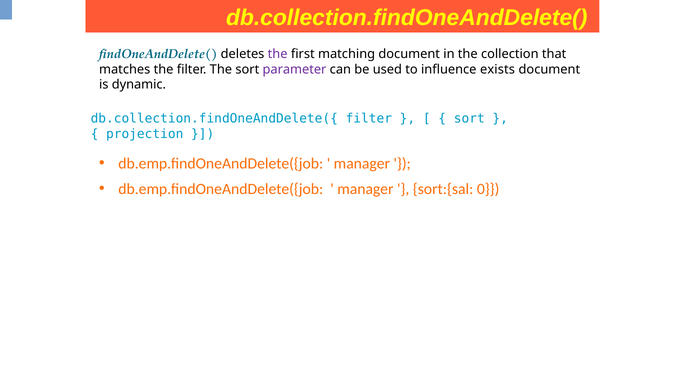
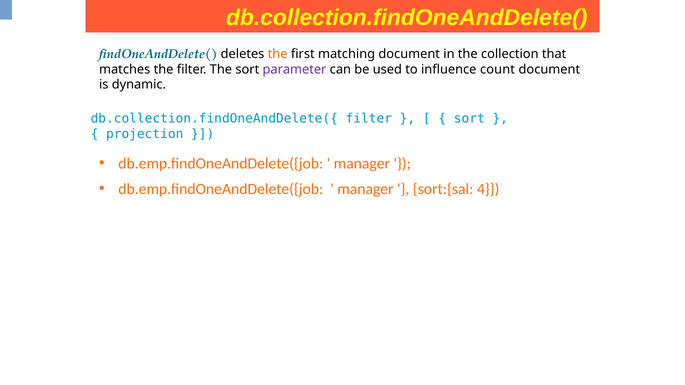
the at (278, 54) colour: purple -> orange
exists: exists -> count
0: 0 -> 4
